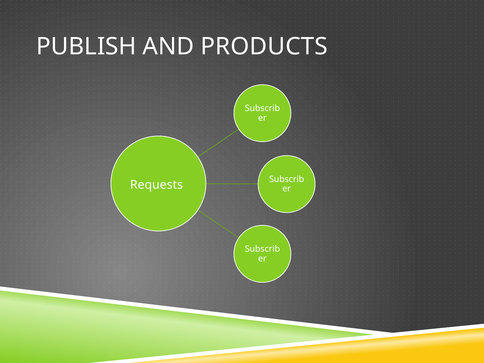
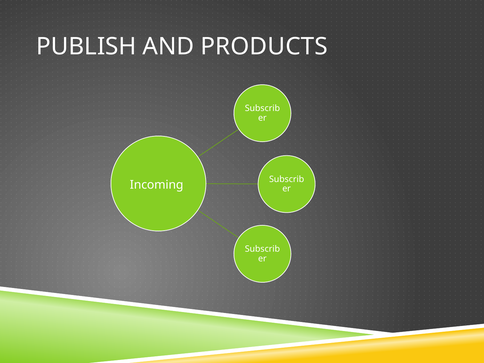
Requests: Requests -> Incoming
